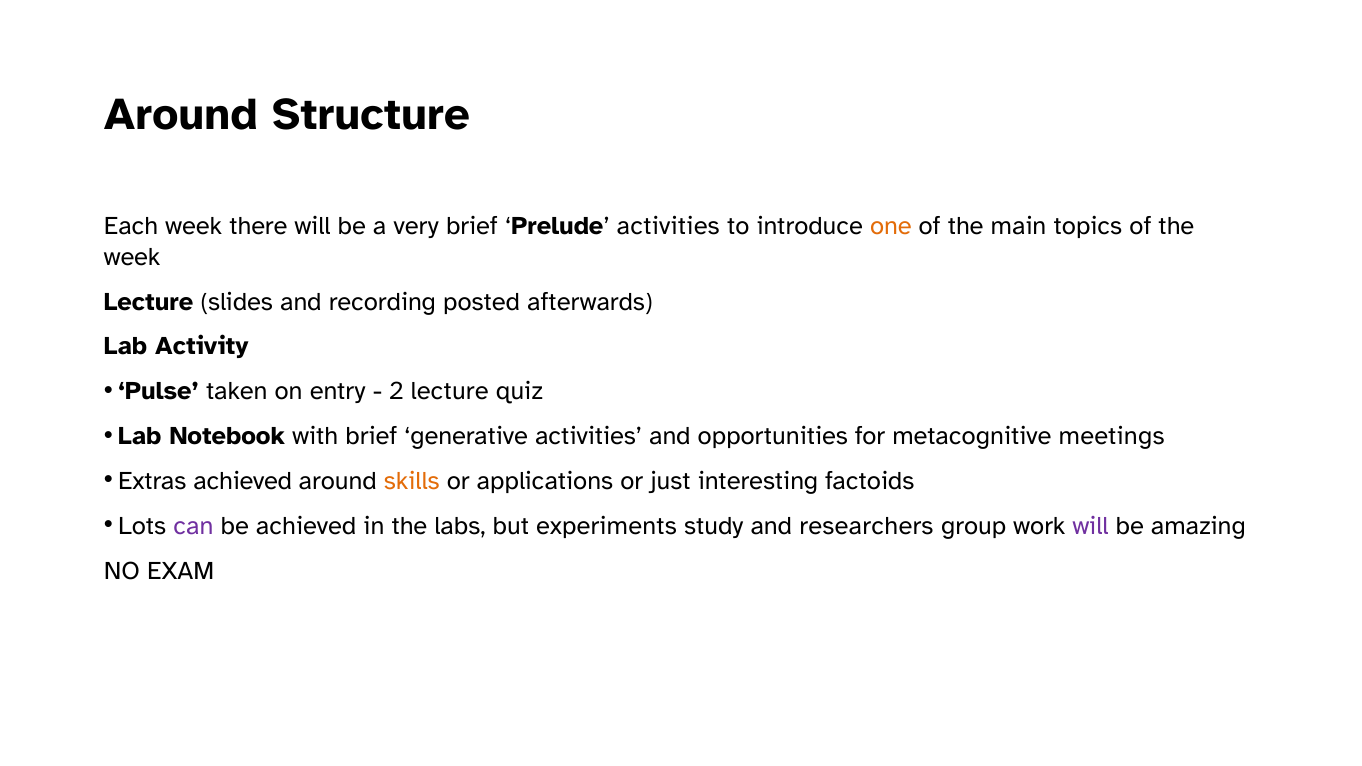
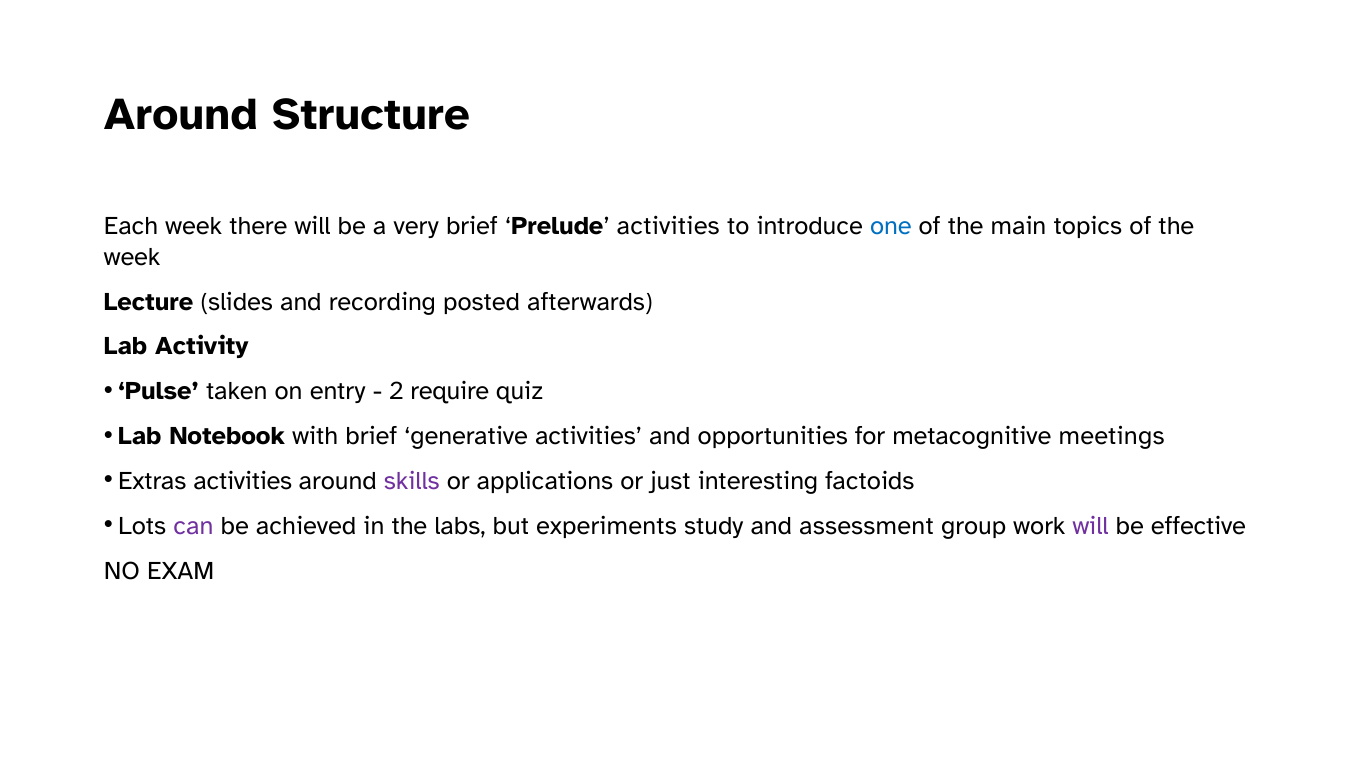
one colour: orange -> blue
2 lecture: lecture -> require
Extras achieved: achieved -> activities
skills colour: orange -> purple
researchers: researchers -> assessment
amazing: amazing -> effective
